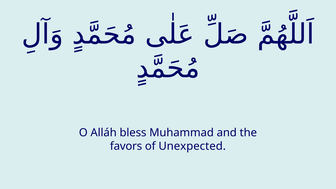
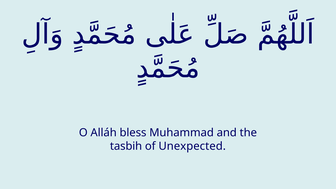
favors: favors -> tasbih
